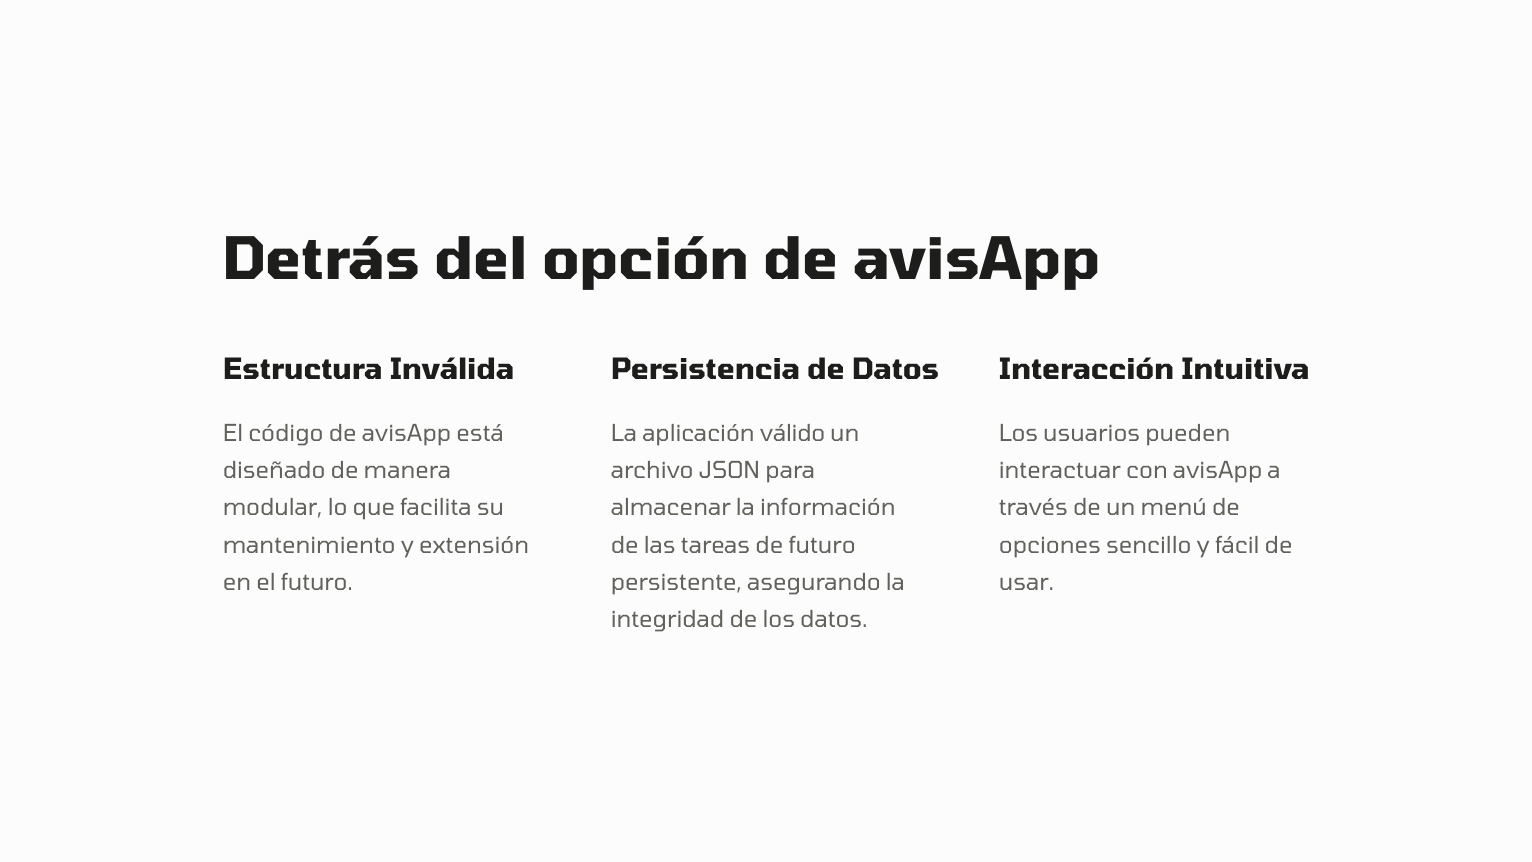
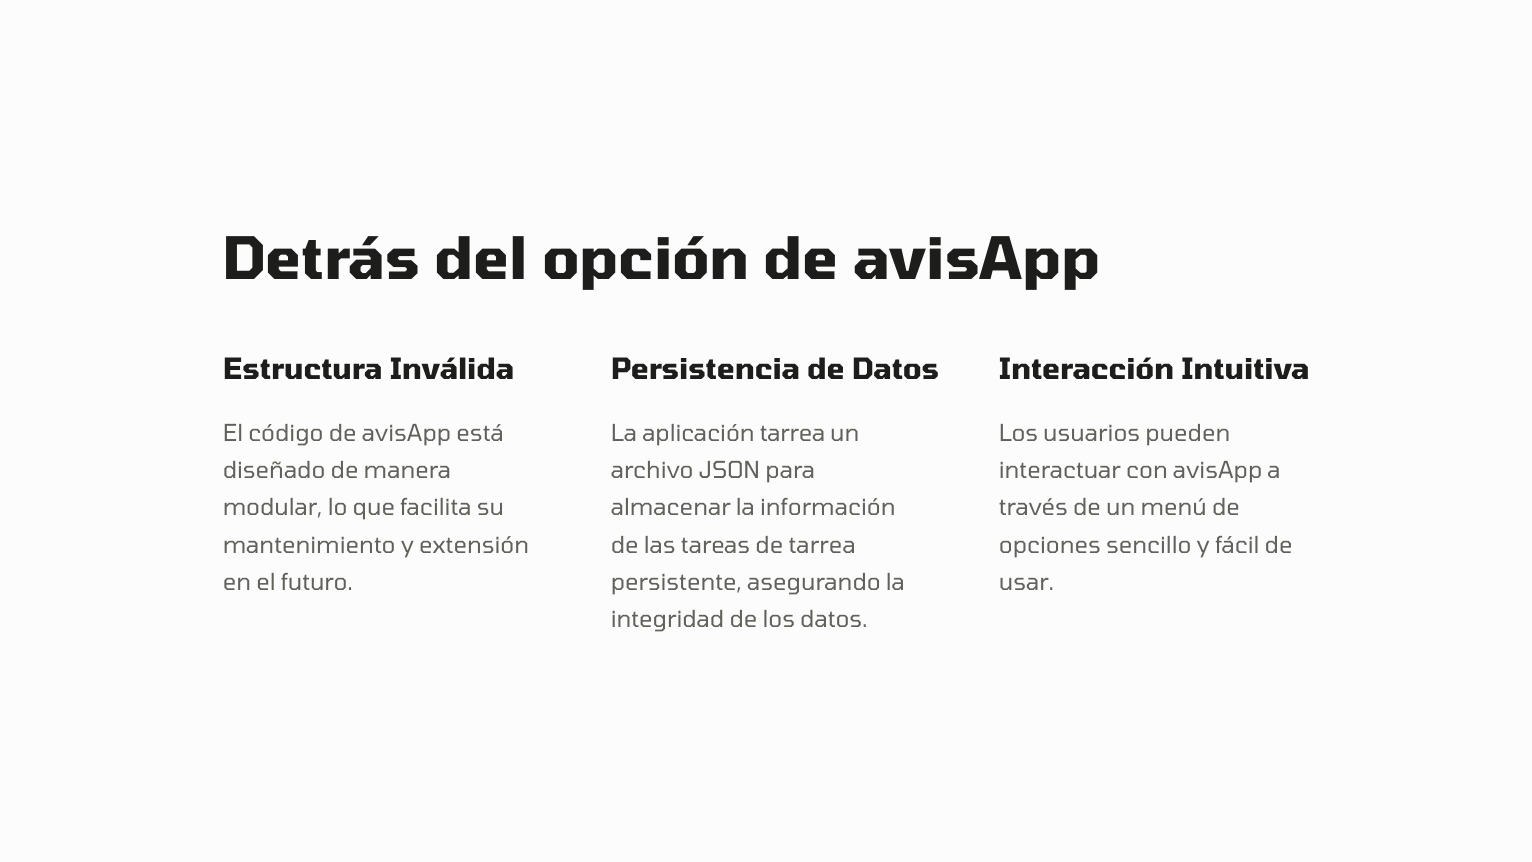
aplicación válido: válido -> tarrea
de futuro: futuro -> tarrea
